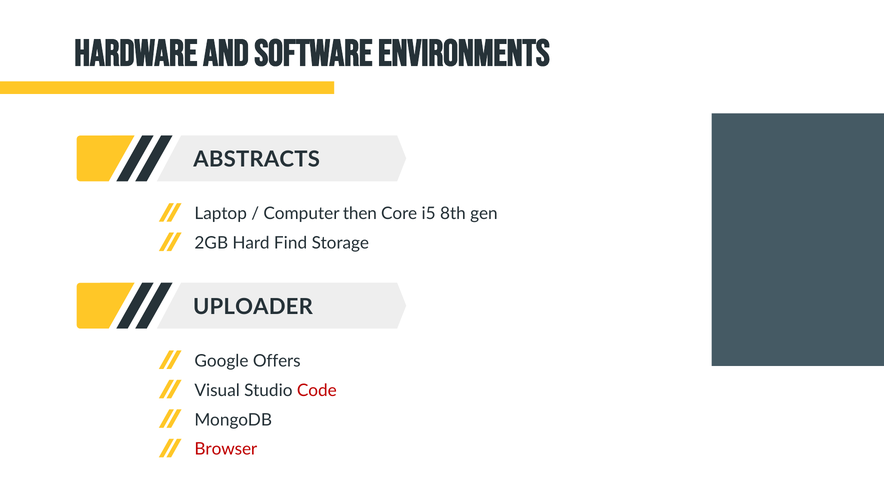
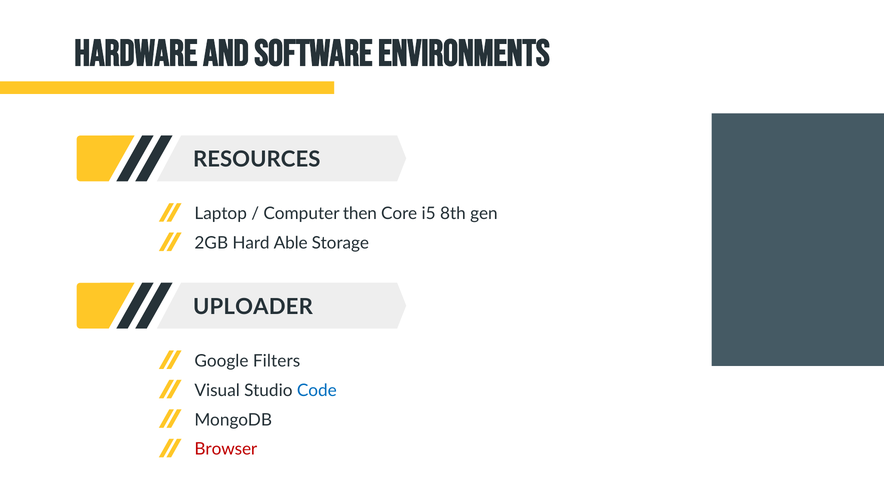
ABSTRACTS: ABSTRACTS -> RESOURCES
Find: Find -> Able
Offers: Offers -> Filters
Code colour: red -> blue
